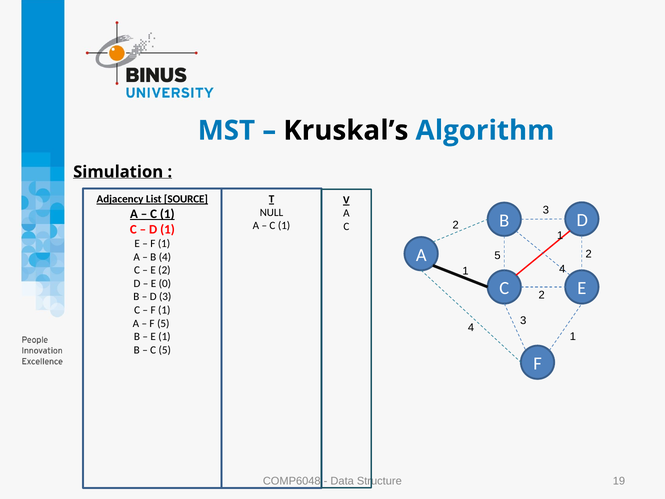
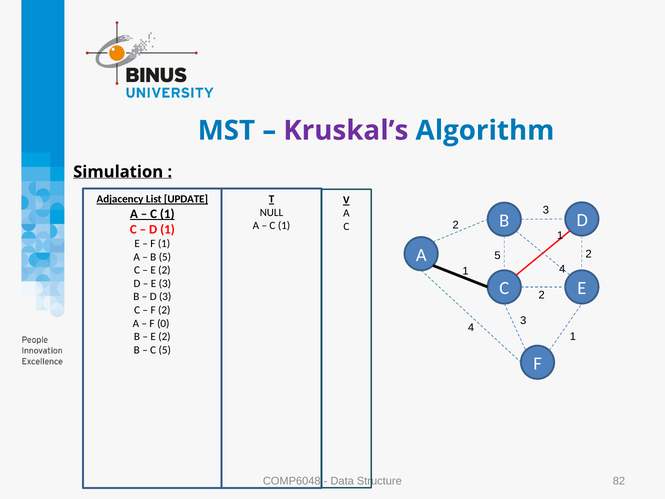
Kruskal’s colour: black -> purple
SOURCE: SOURCE -> UPDATE
B 4: 4 -> 5
E 0: 0 -> 3
1 at (164, 310): 1 -> 2
F 5: 5 -> 0
1 at (164, 337): 1 -> 2
19: 19 -> 82
